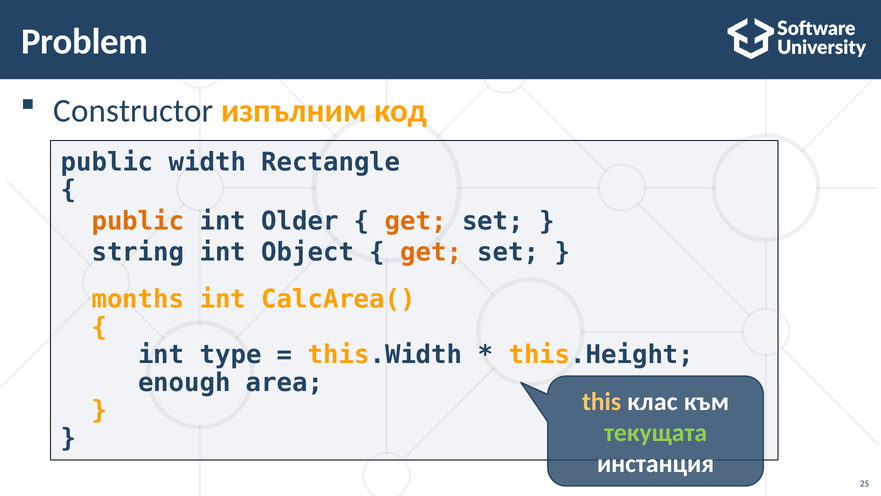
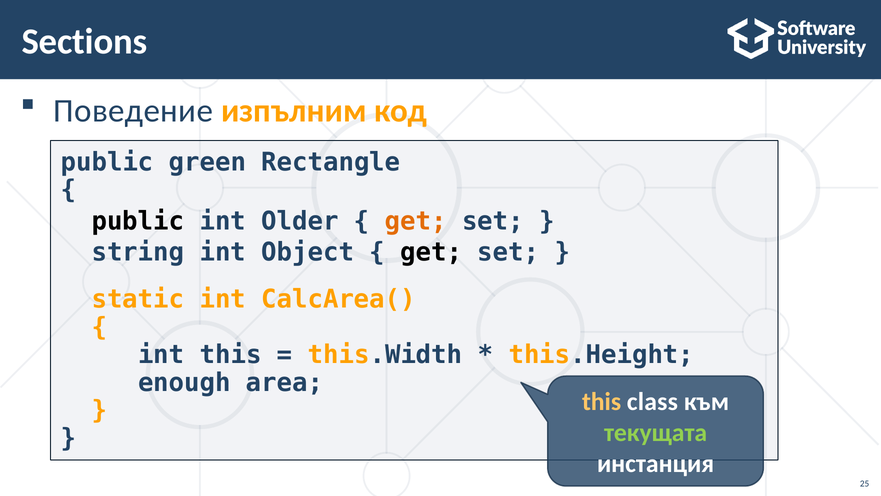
Problem: Problem -> Sections
Constructor: Constructor -> Поведение
width: width -> green
public at (138, 221) colour: orange -> black
get at (431, 252) colour: orange -> black
months: months -> static
int type: type -> this
клас: клас -> class
